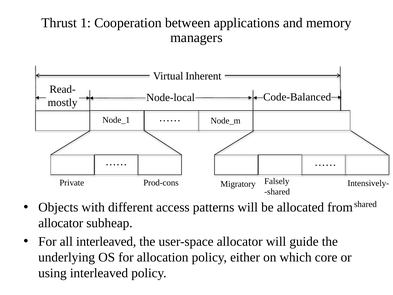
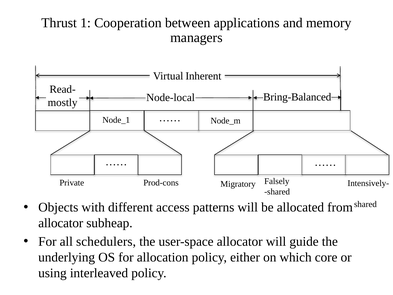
Code-Balanced: Code-Balanced -> Bring-Balanced
all interleaved: interleaved -> schedulers
